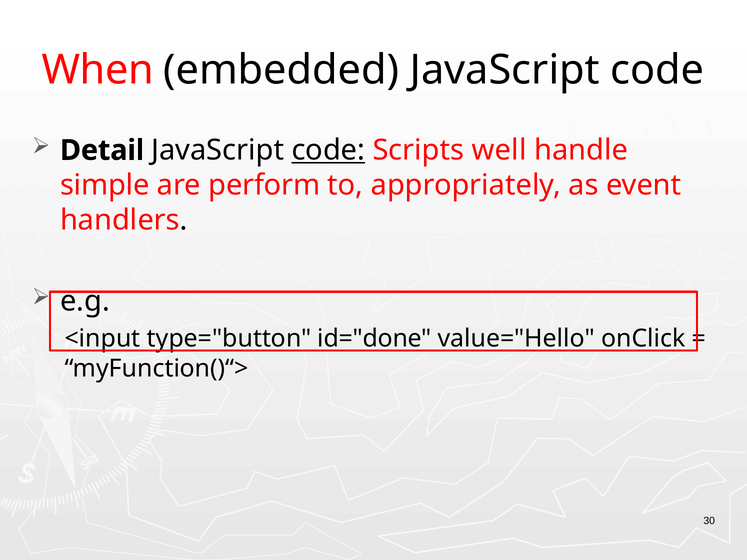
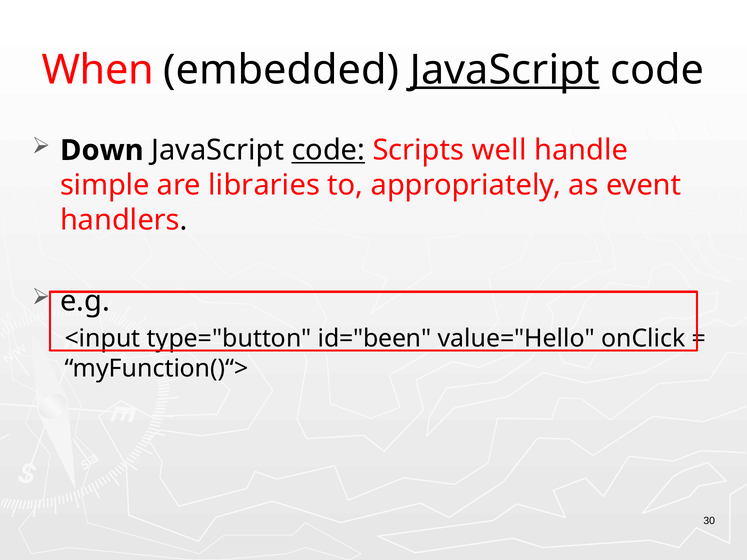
JavaScript at (505, 70) underline: none -> present
Detail: Detail -> Down
perform: perform -> libraries
id="done: id="done -> id="been
